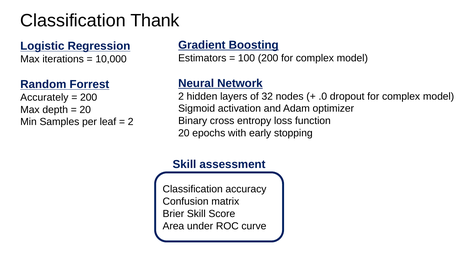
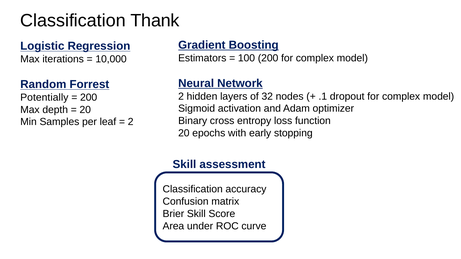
.0: .0 -> .1
Accurately: Accurately -> Potentially
